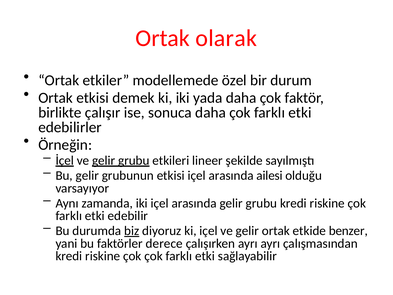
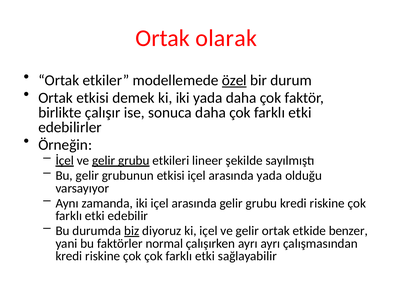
özel underline: none -> present
arasında ailesi: ailesi -> yada
derece: derece -> normal
